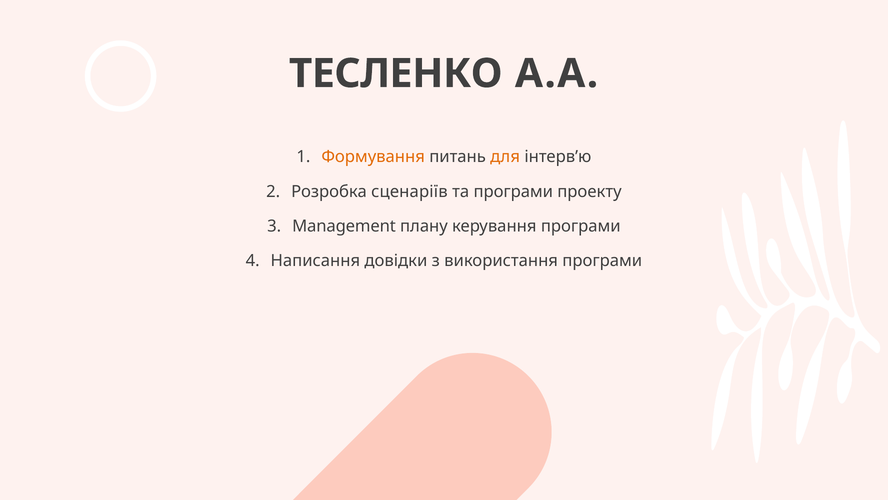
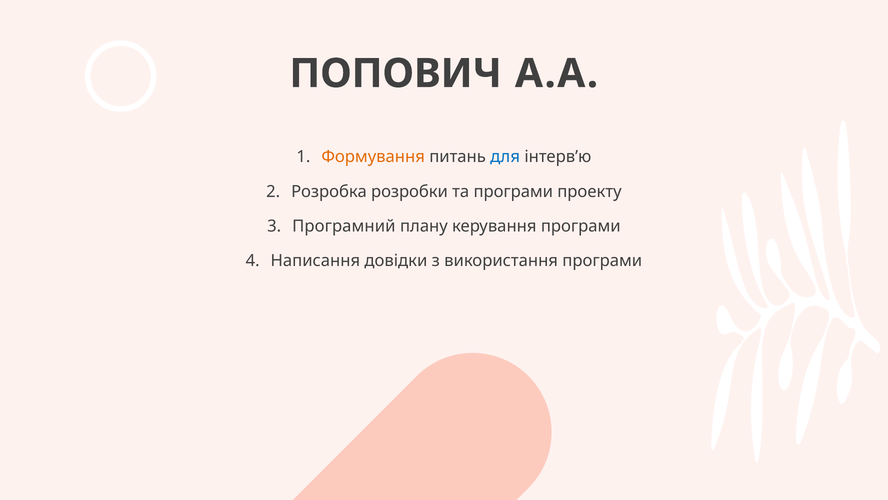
ТЕСЛЕНКО: ТЕСЛЕНКО -> ПОПОВИЧ
для colour: orange -> blue
сценаріїв: сценаріїв -> розробки
Management: Management -> Програмний
